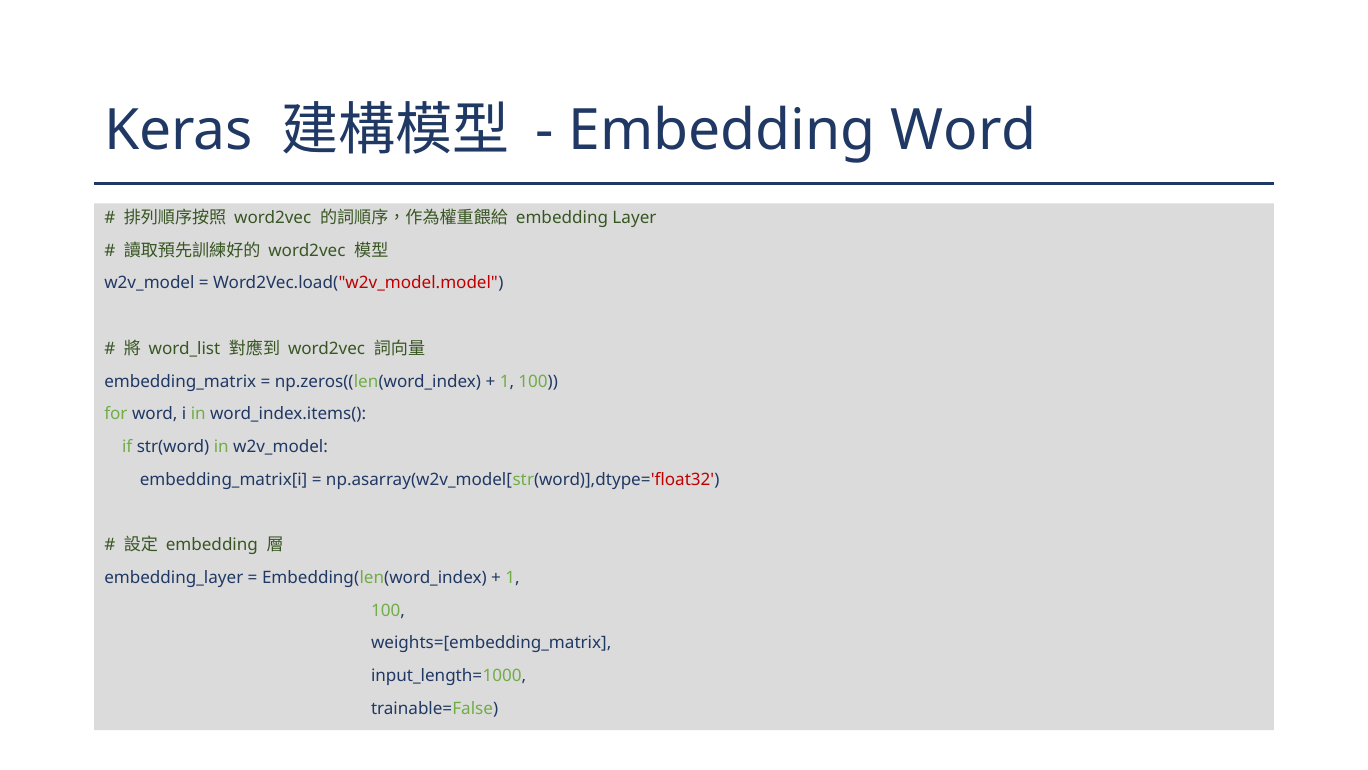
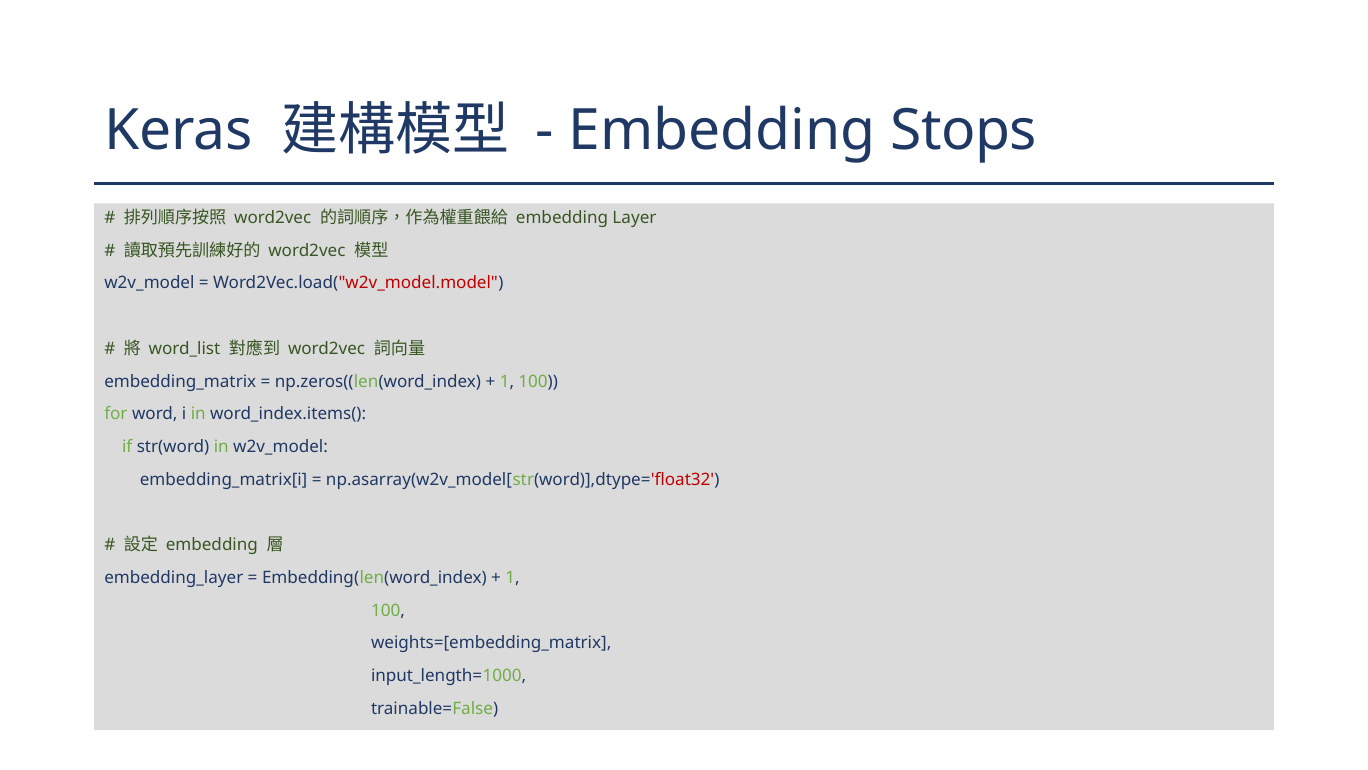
Embedding Word: Word -> Stops
